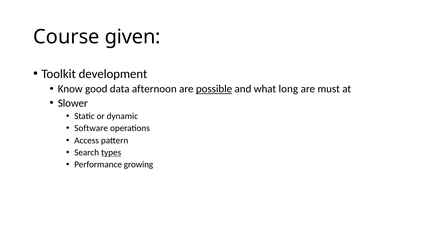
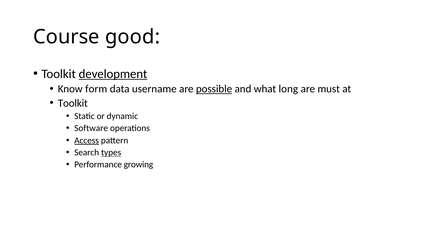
given: given -> good
development underline: none -> present
good: good -> form
afternoon: afternoon -> username
Slower at (73, 103): Slower -> Toolkit
Access underline: none -> present
